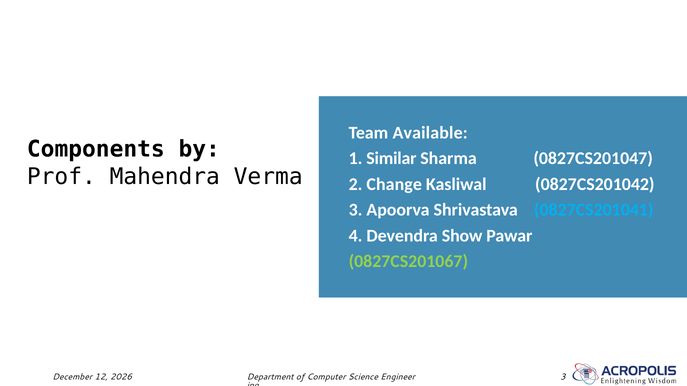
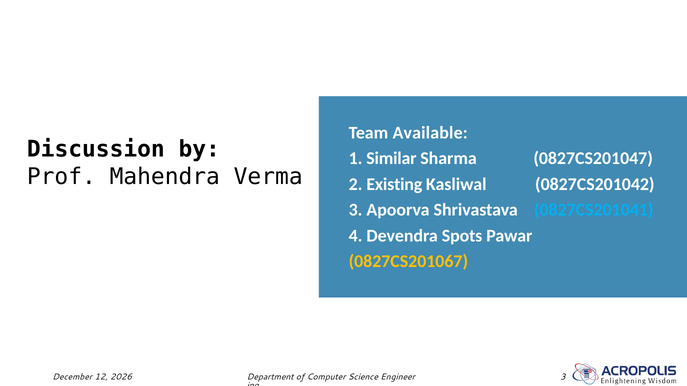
Components: Components -> Discussion
Change: Change -> Existing
Show: Show -> Spots
0827CS201067 colour: light green -> yellow
